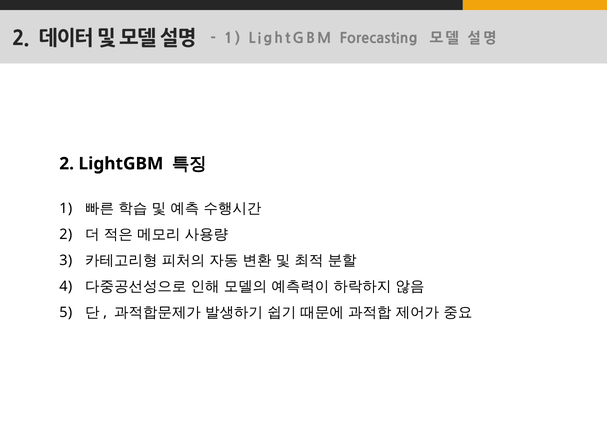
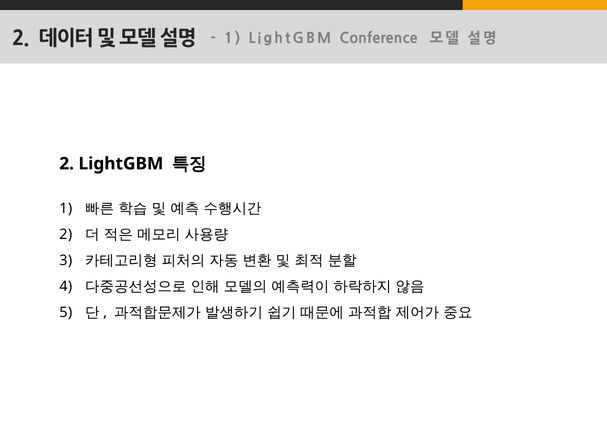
Forecasting: Forecasting -> Conference
